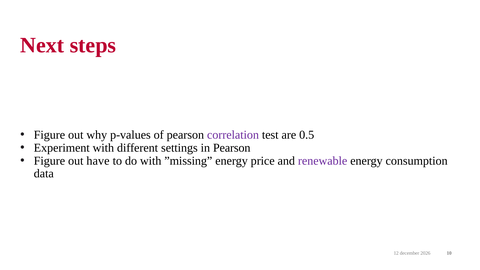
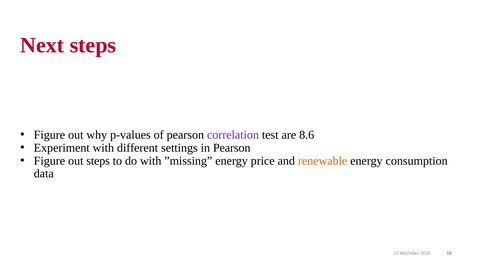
0.5: 0.5 -> 8.6
out have: have -> steps
renewable colour: purple -> orange
